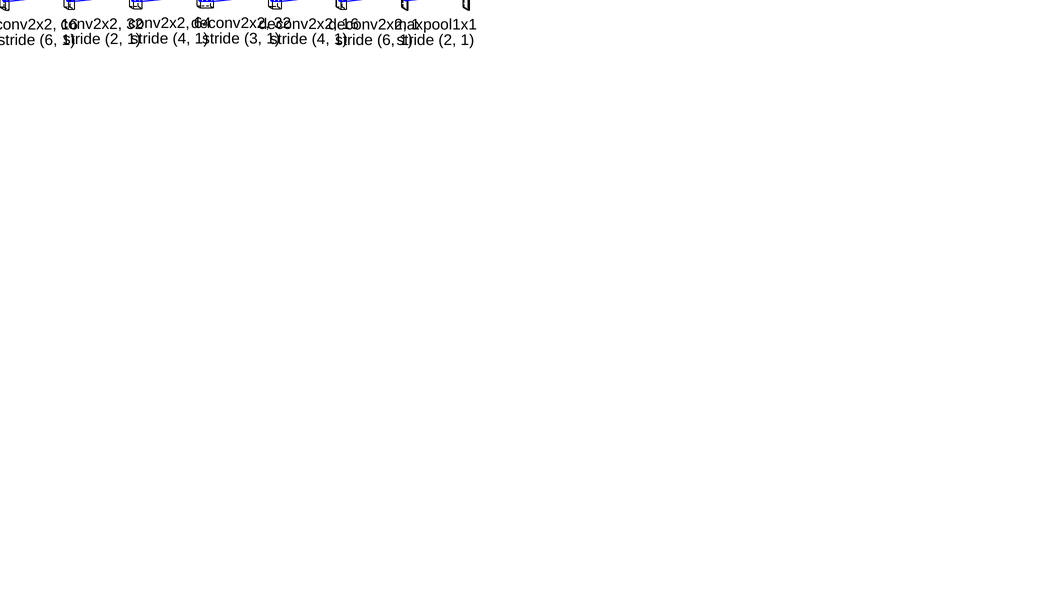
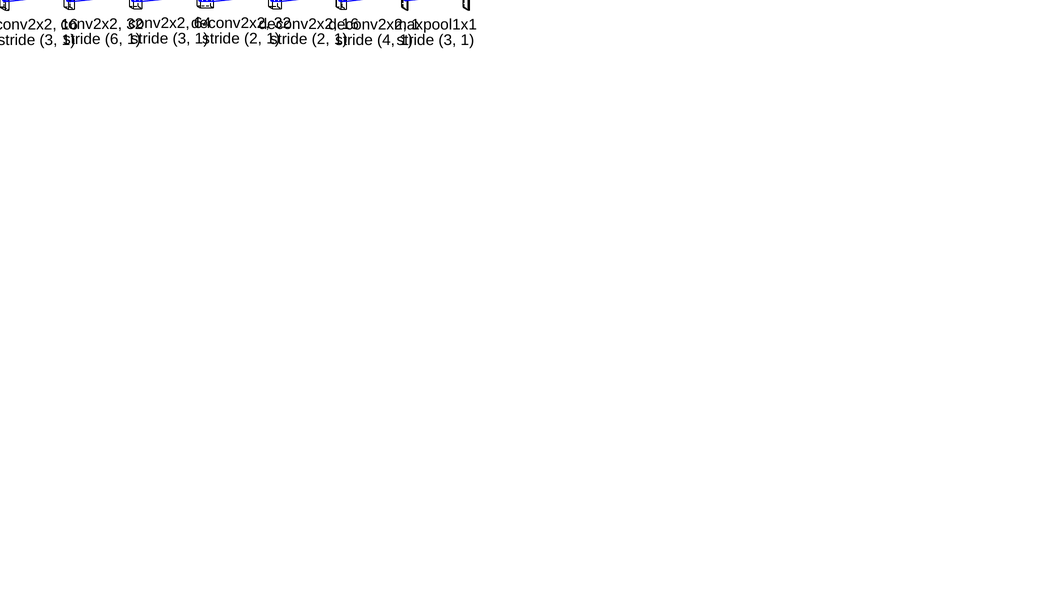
4 at (181, 39): 4 -> 3
3 at (253, 39): 3 -> 2
2 at (114, 39): 2 -> 6
4 at (321, 39): 4 -> 2
6 at (48, 40): 6 -> 3
6 at (386, 40): 6 -> 4
2 at (447, 40): 2 -> 3
